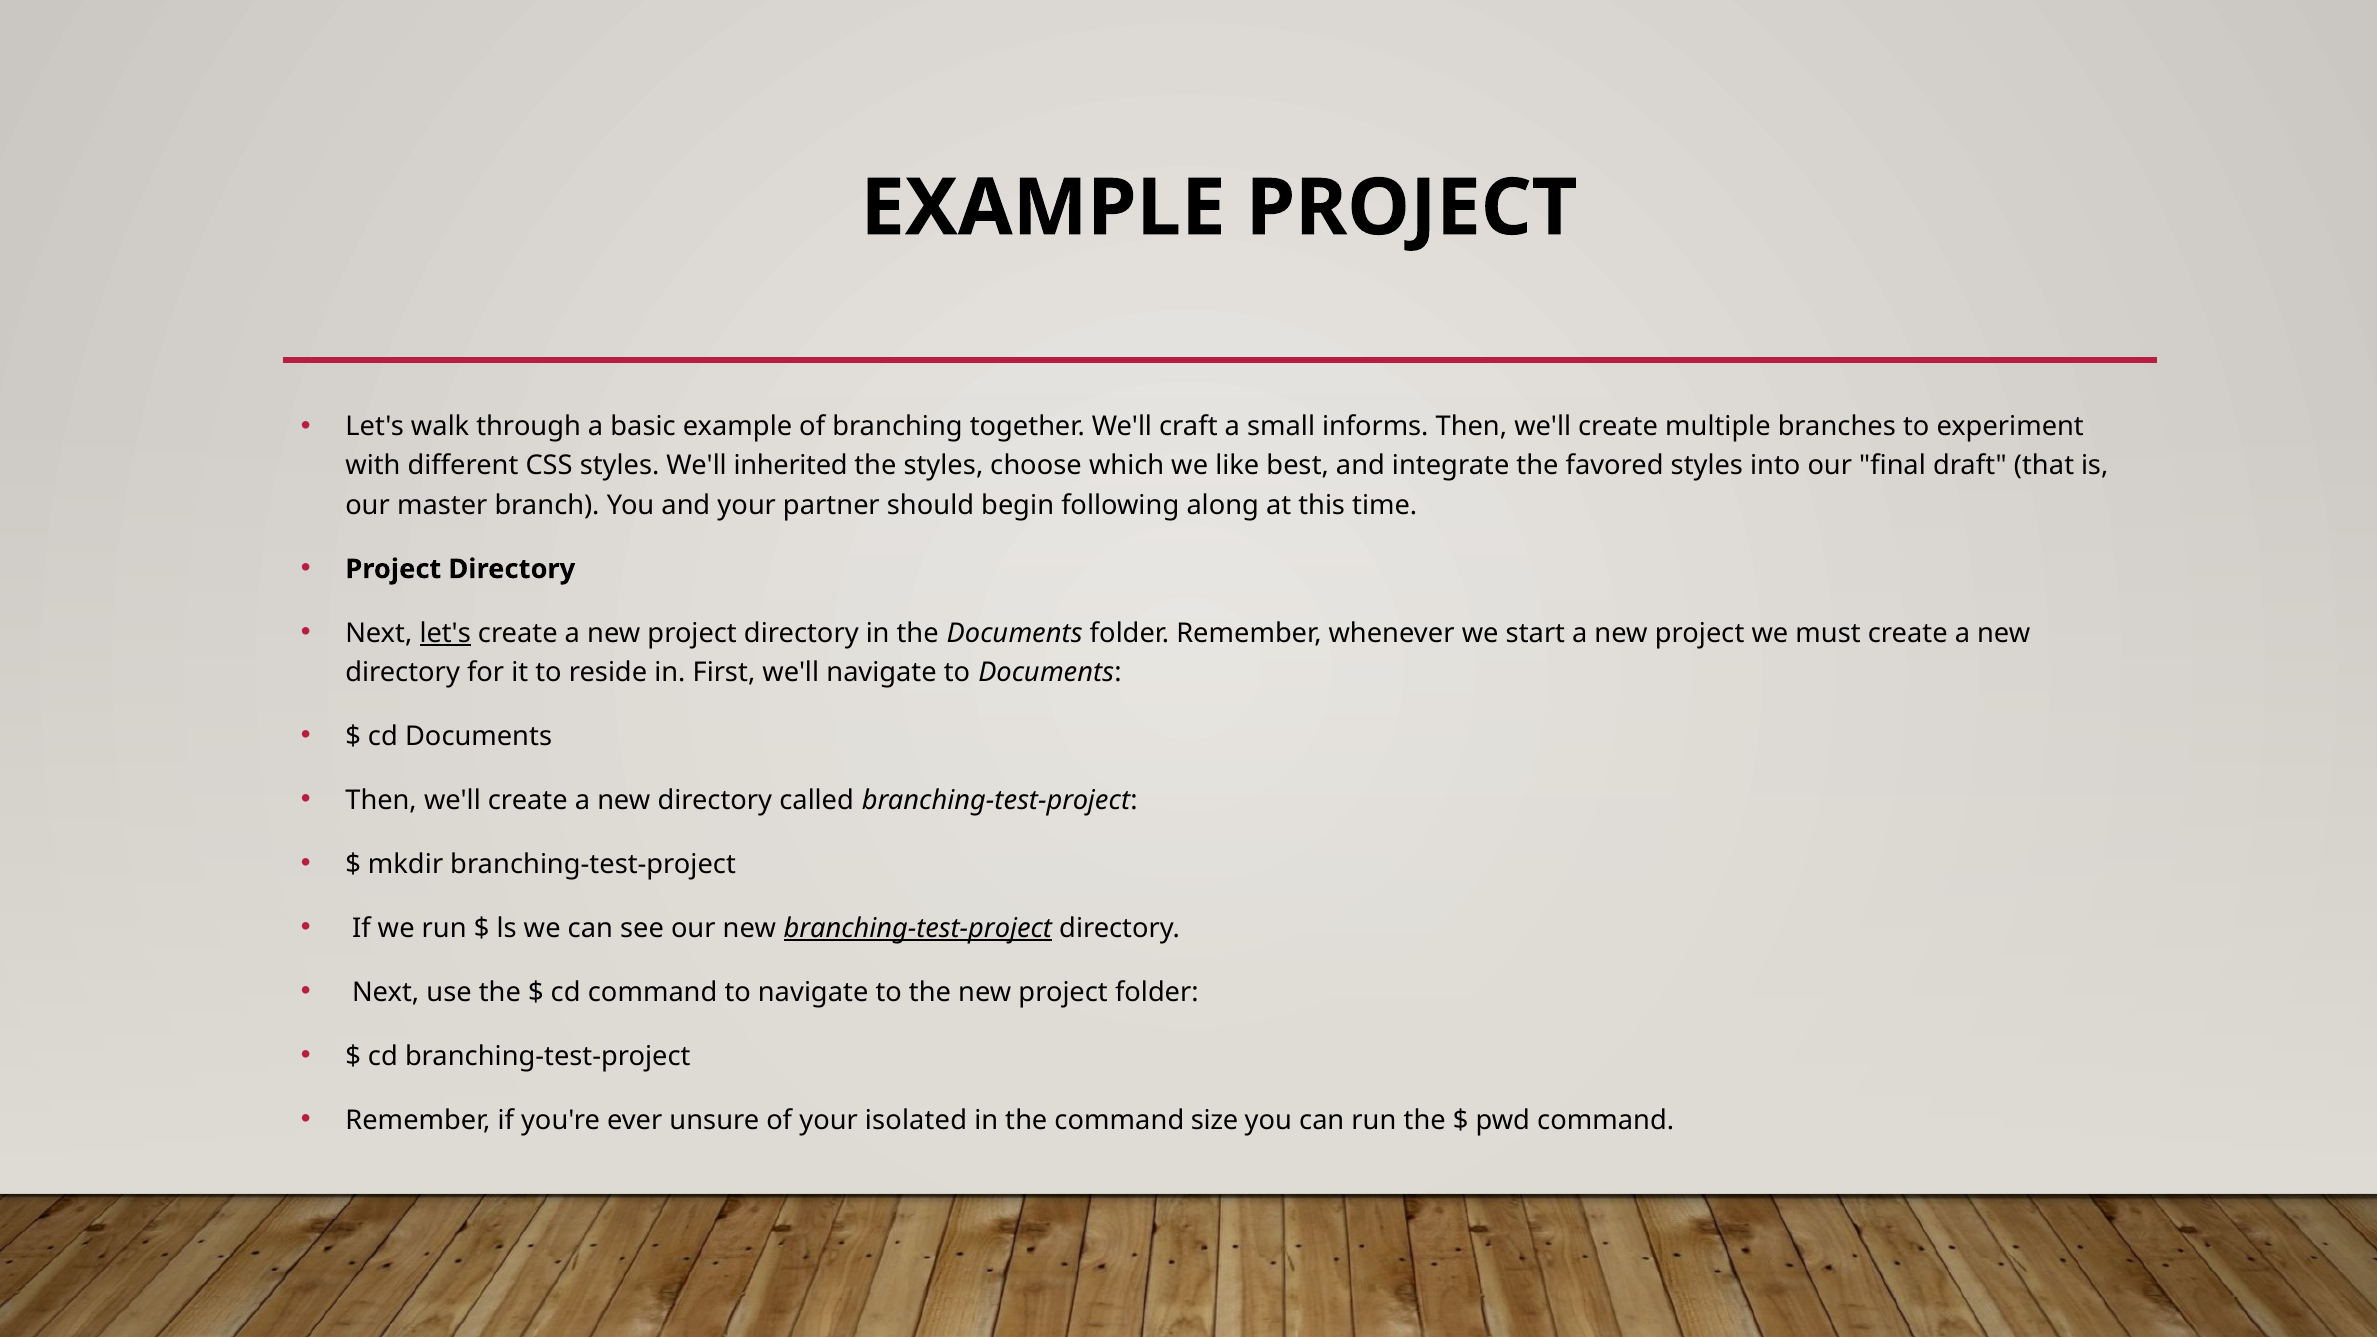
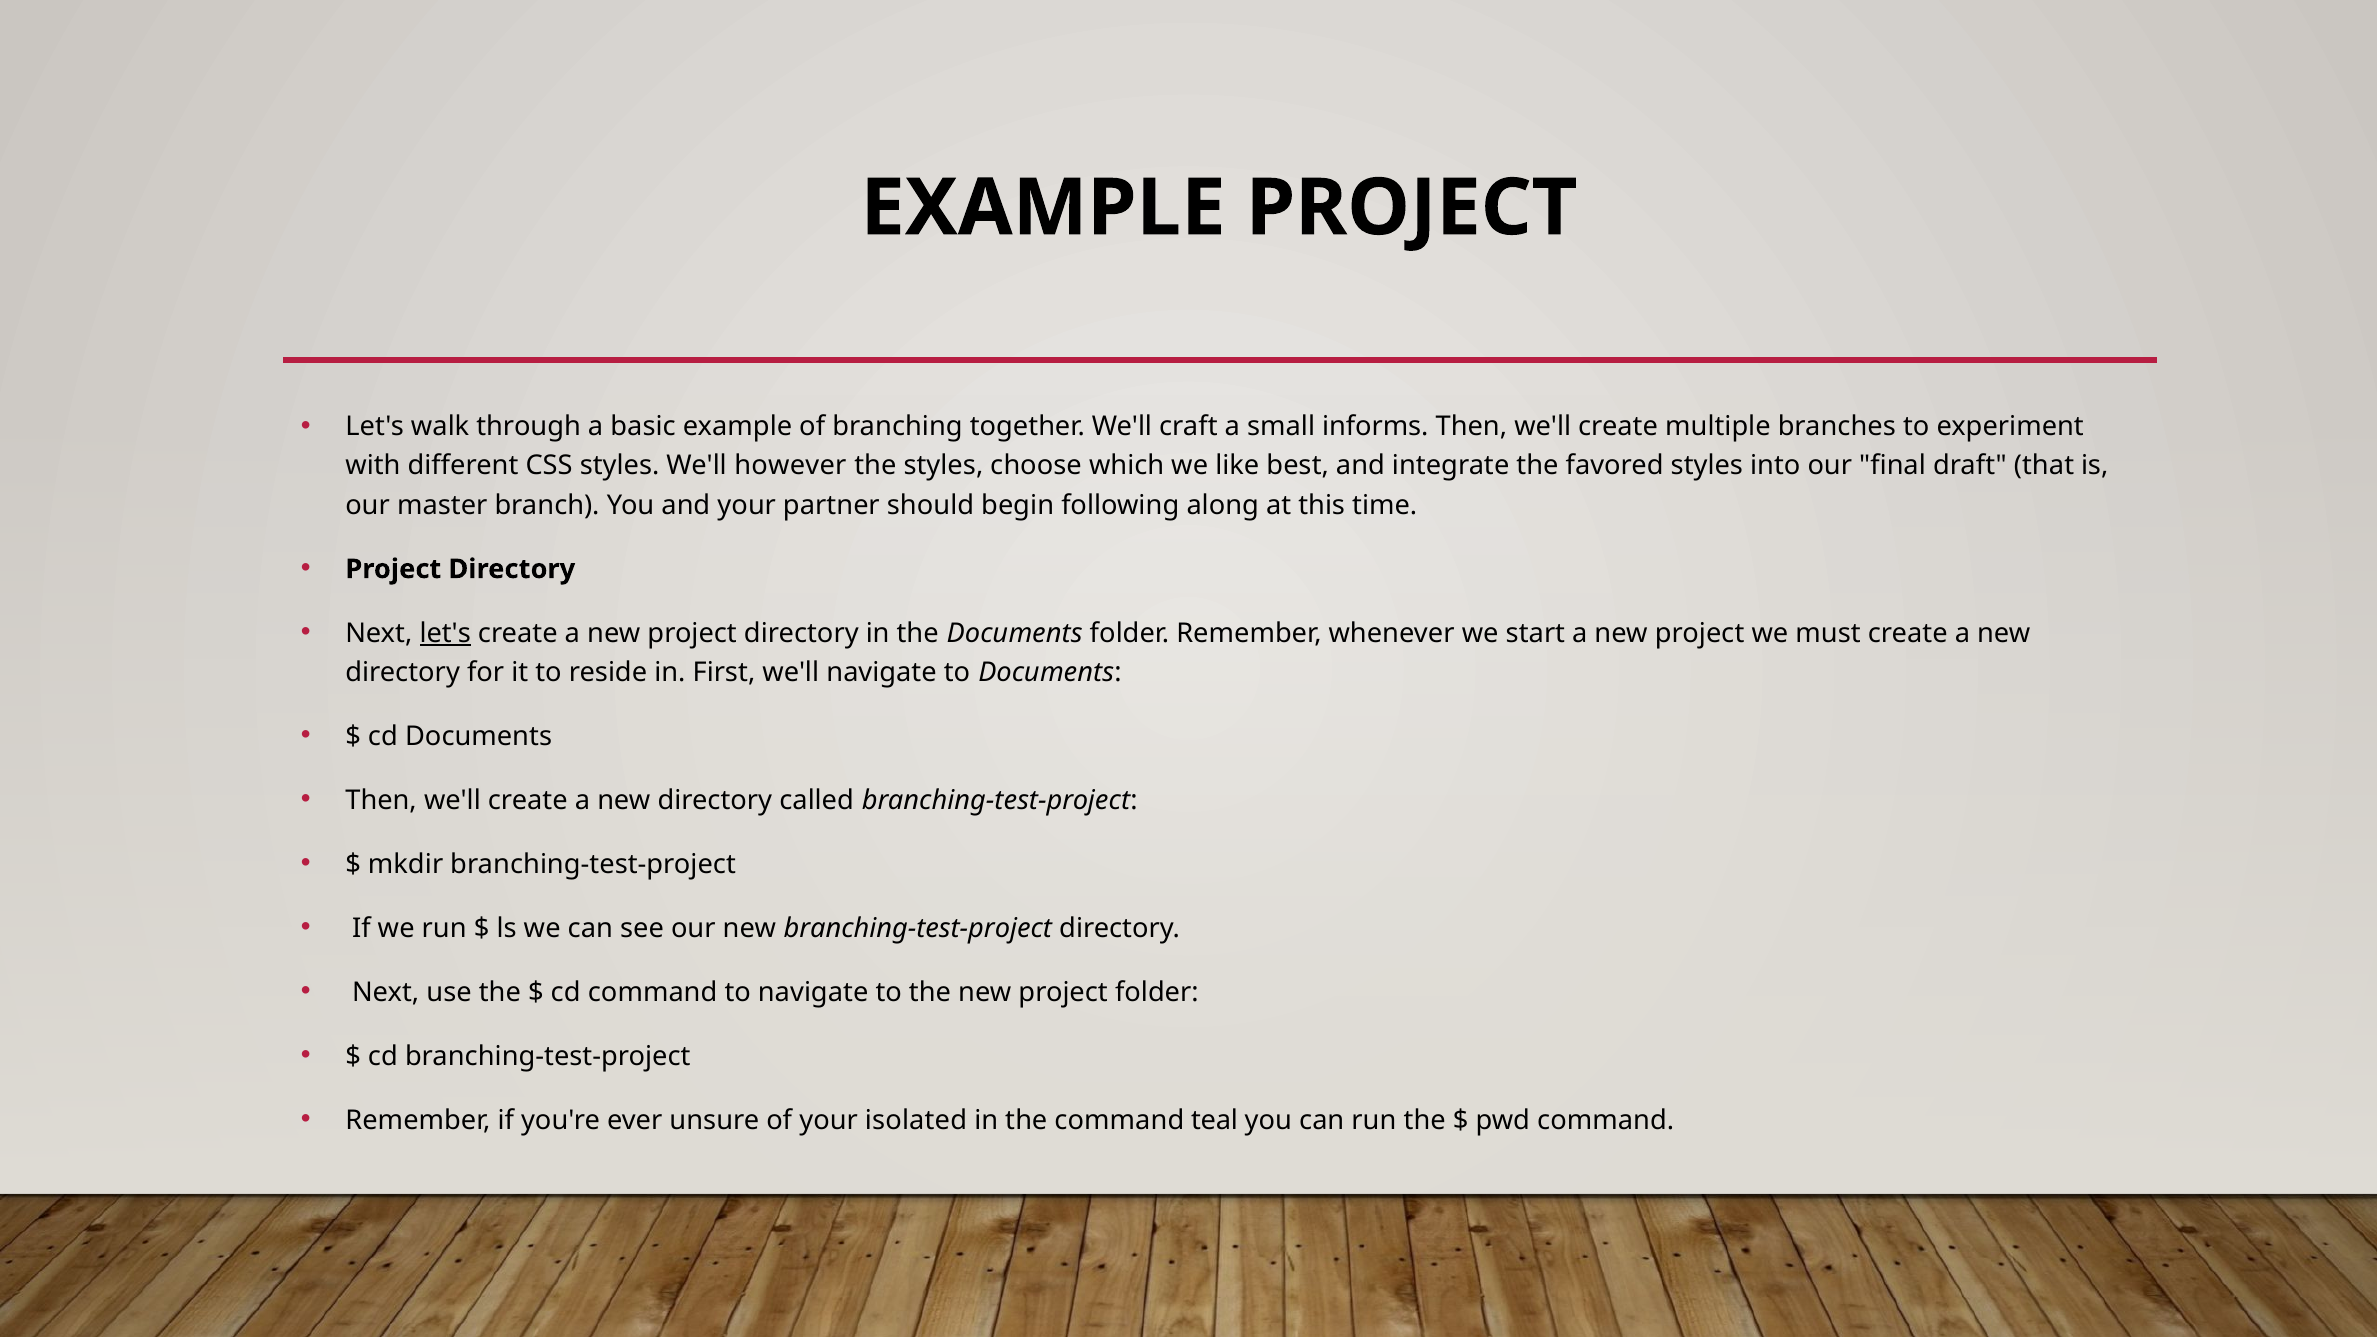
inherited: inherited -> however
branching-test-project at (918, 928) underline: present -> none
size: size -> teal
